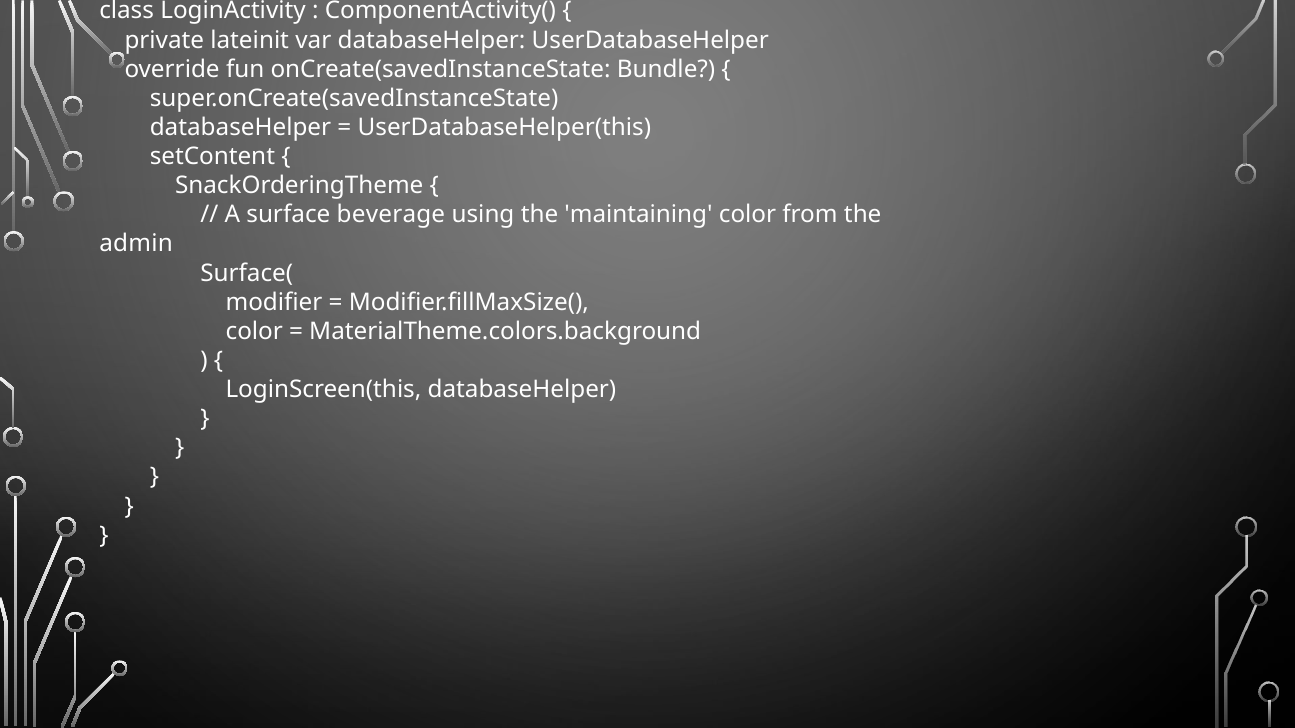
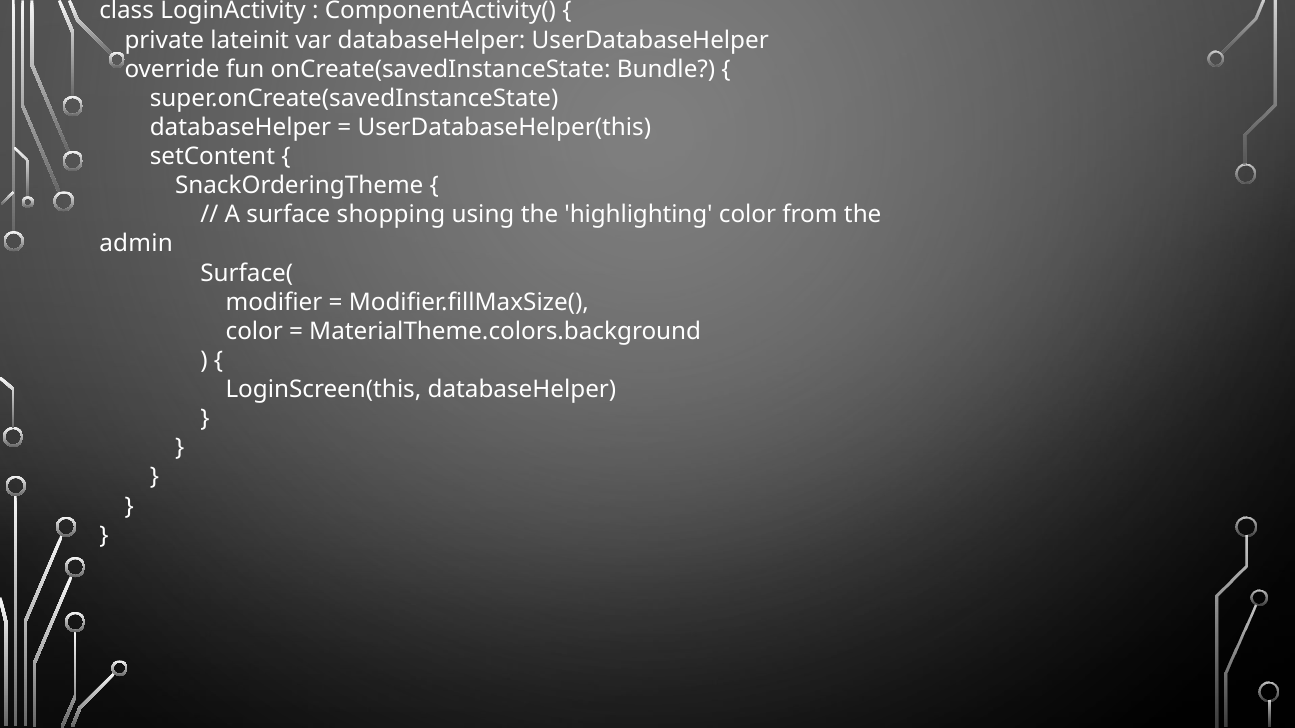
beverage: beverage -> shopping
maintaining: maintaining -> highlighting
